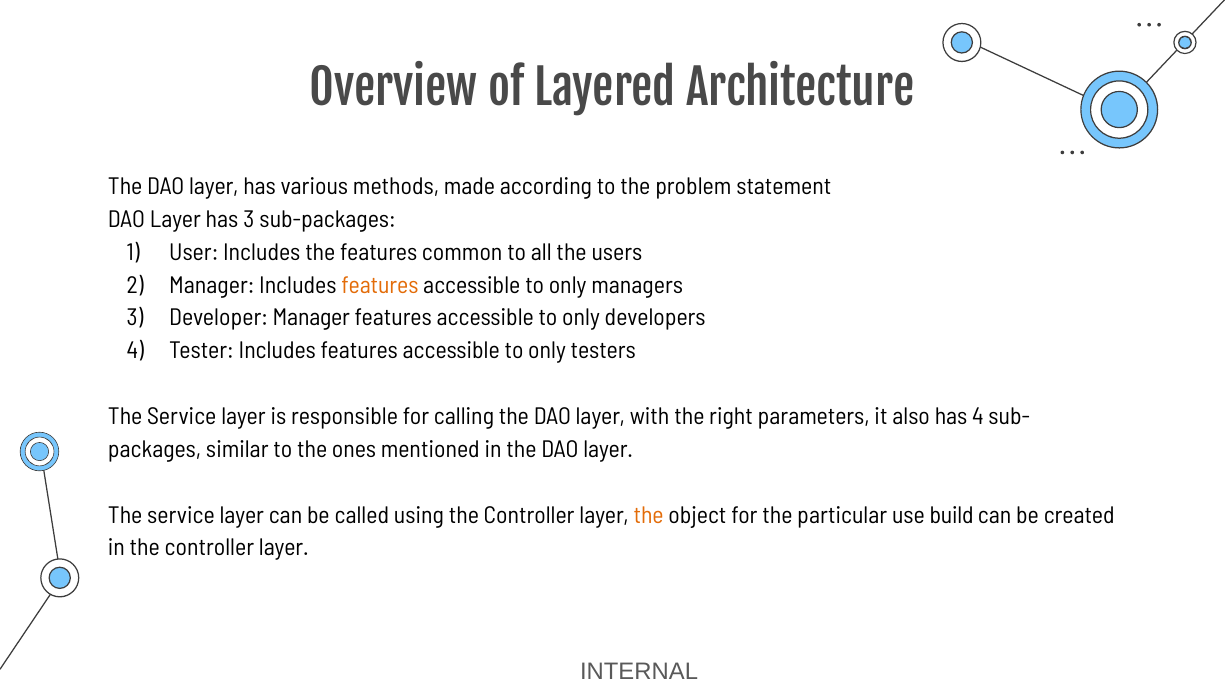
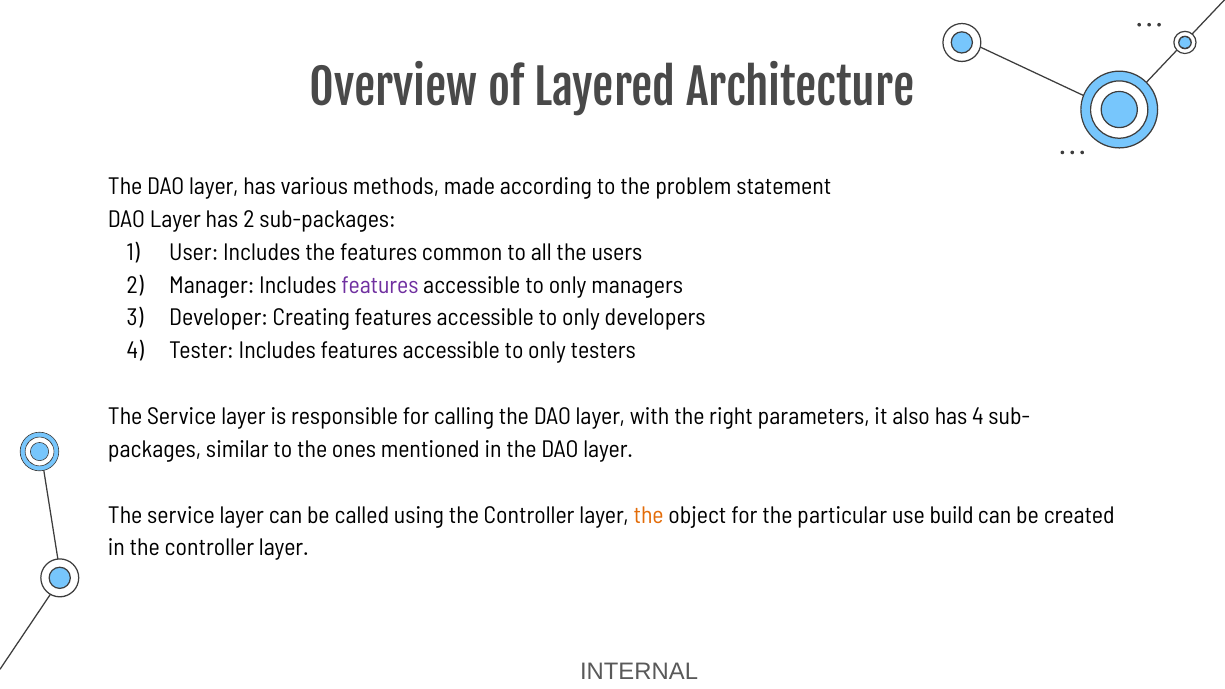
has 3: 3 -> 2
features at (380, 285) colour: orange -> purple
Developer Manager: Manager -> Creating
